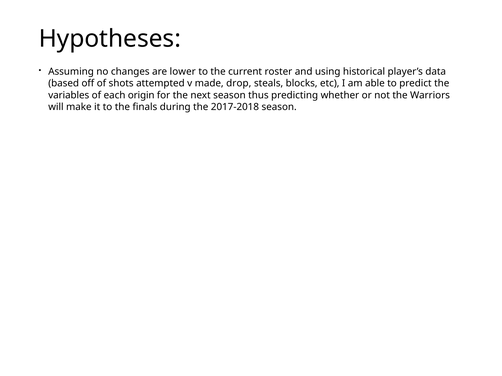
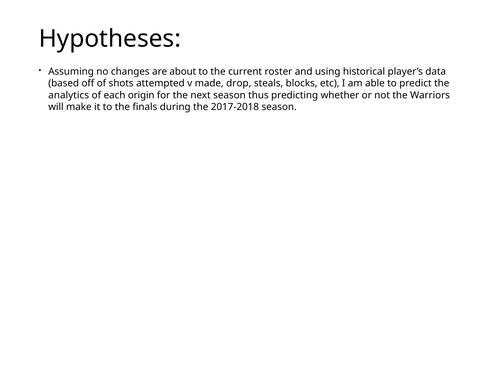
lower: lower -> about
variables: variables -> analytics
